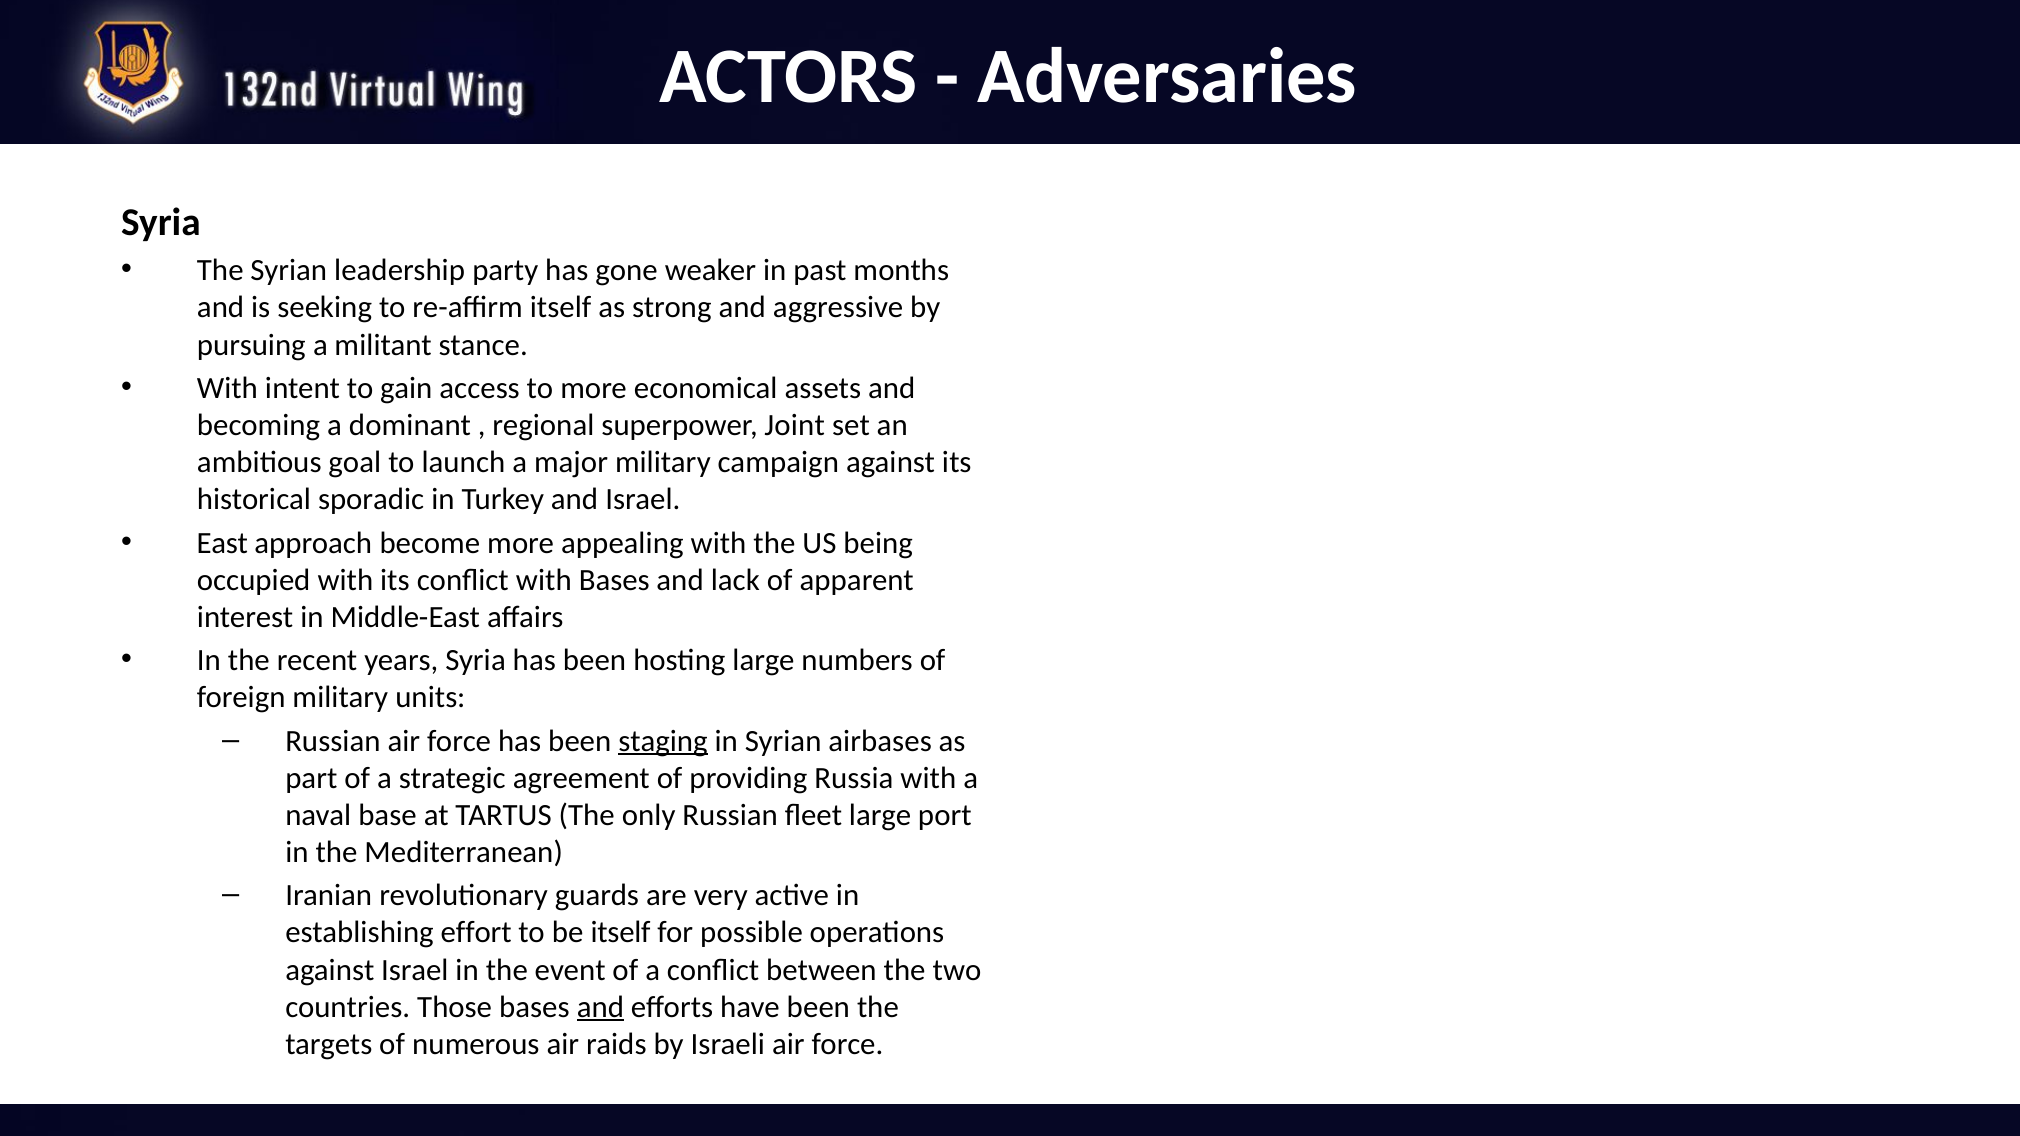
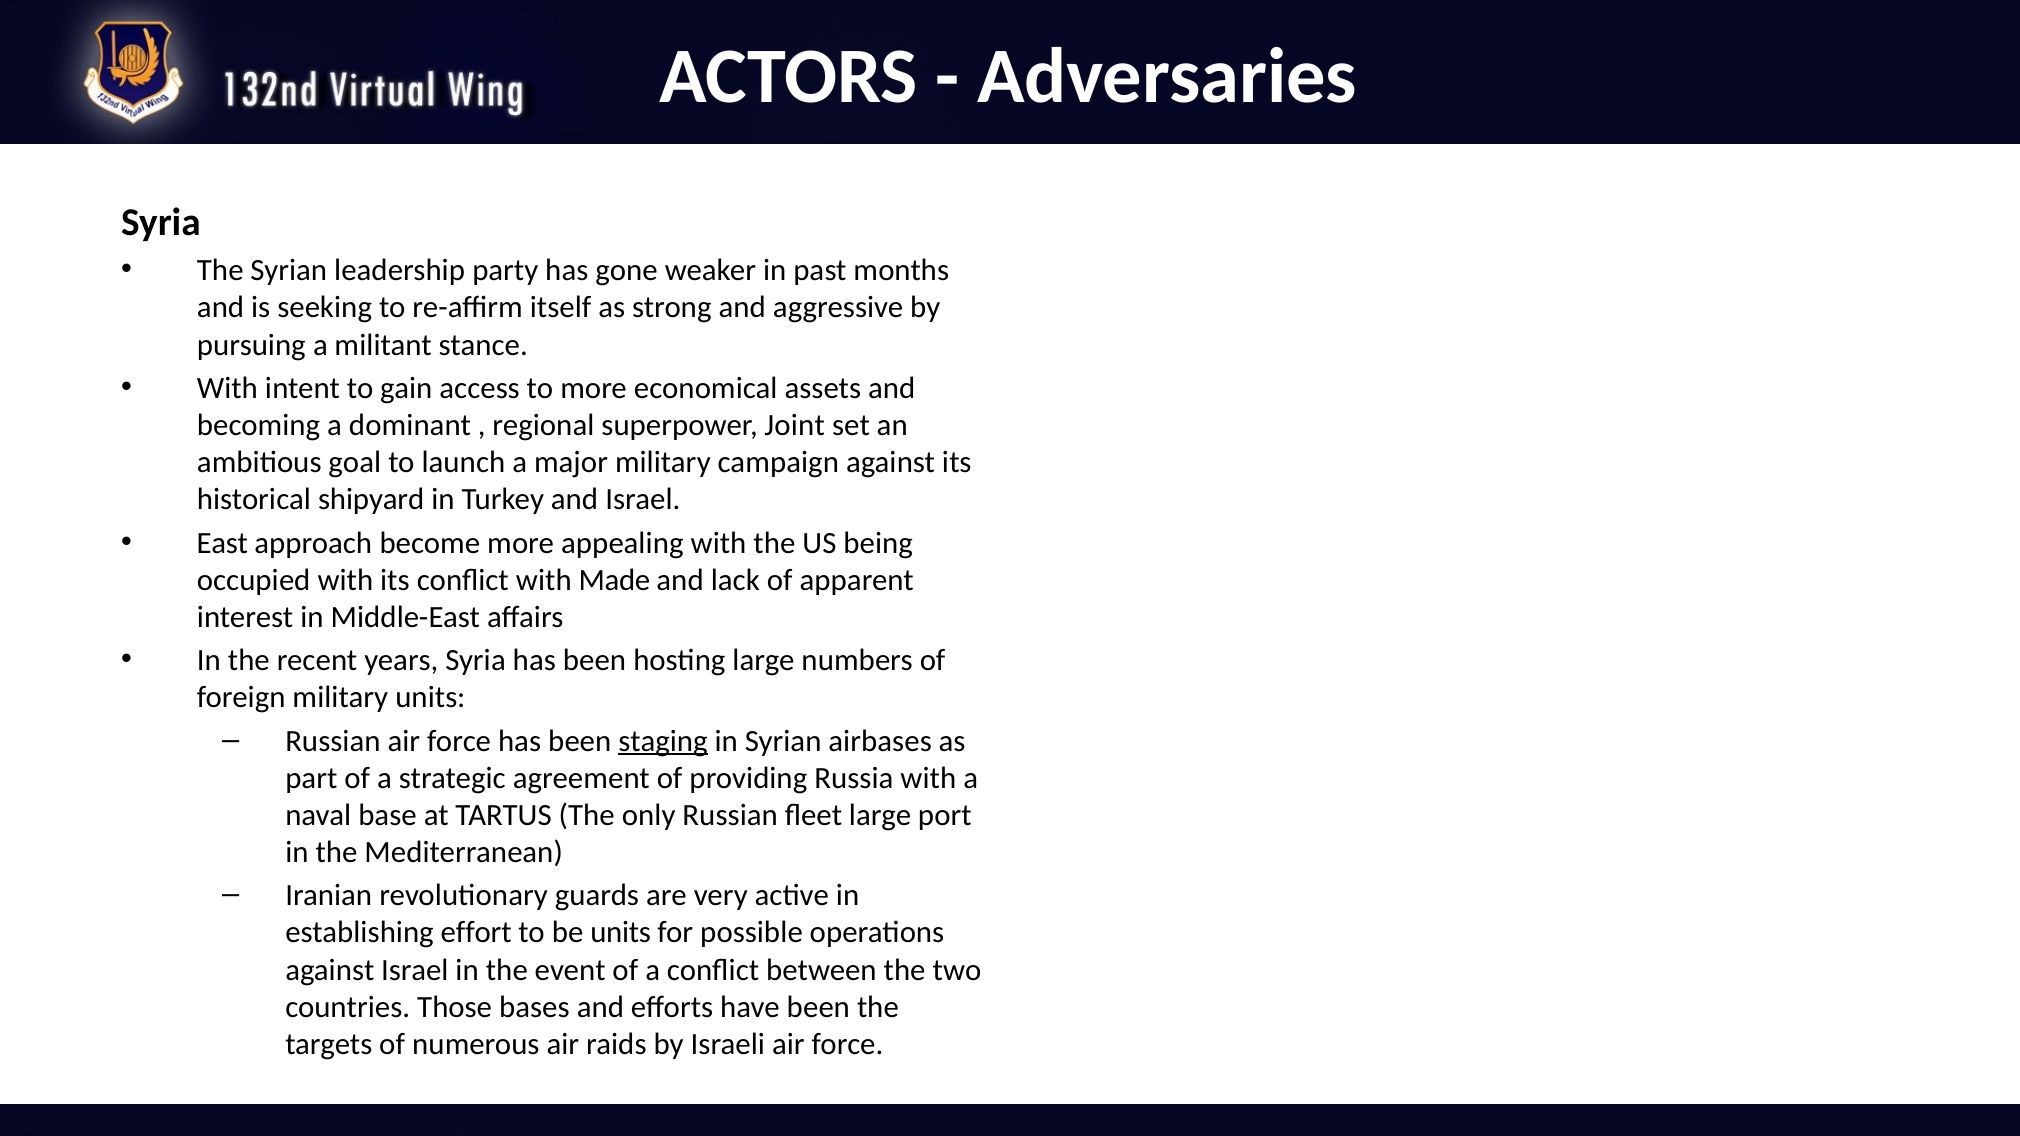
sporadic: sporadic -> shipyard
with Bases: Bases -> Made
be itself: itself -> units
and at (600, 1007) underline: present -> none
